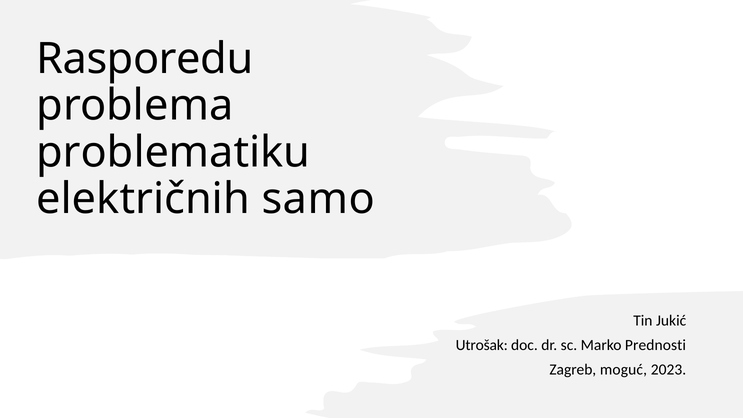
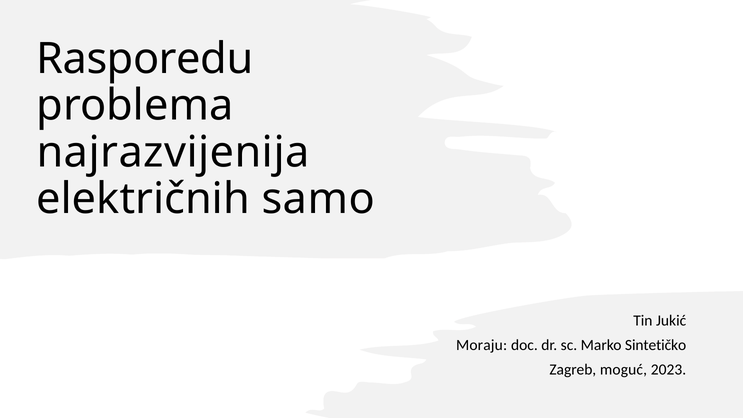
problematiku: problematiku -> najrazvijenija
Utrošak: Utrošak -> Moraju
Prednosti: Prednosti -> Sintetičko
